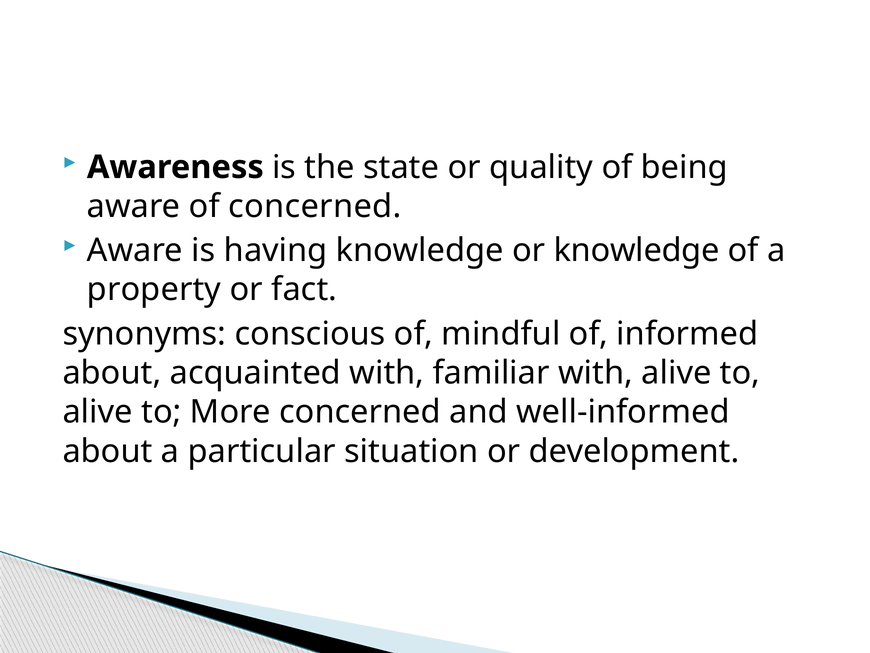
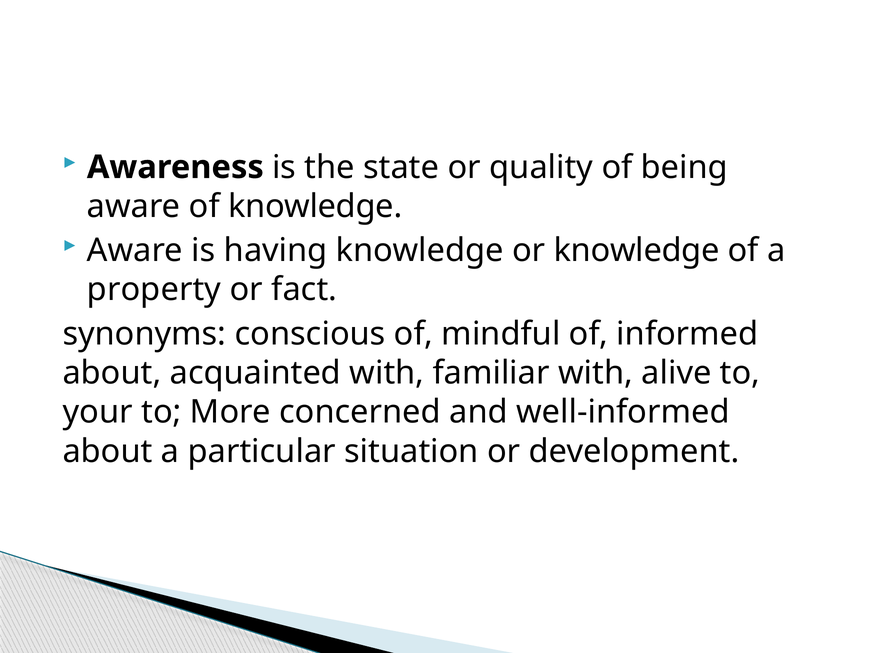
of concerned: concerned -> knowledge
alive at (98, 412): alive -> your
